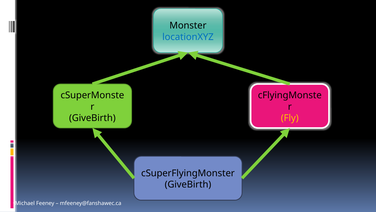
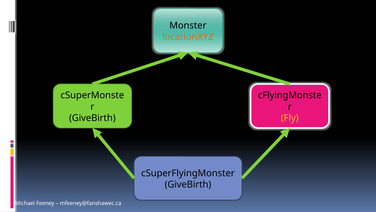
locationXYZ colour: blue -> orange
